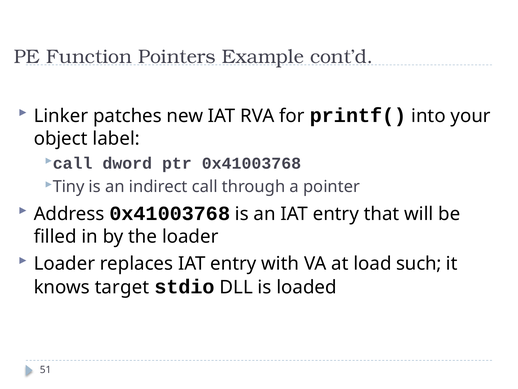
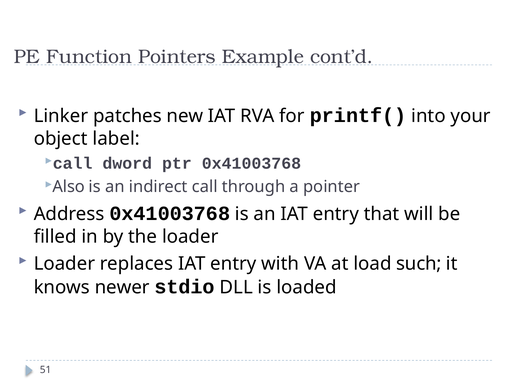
Tiny: Tiny -> Also
target: target -> newer
